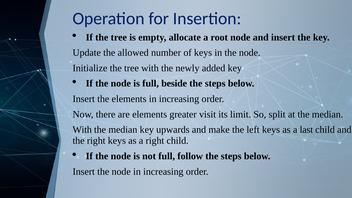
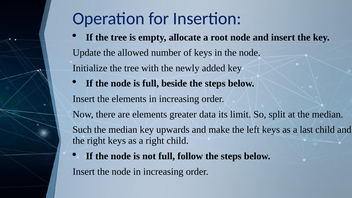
visit: visit -> data
With at (82, 130): With -> Such
